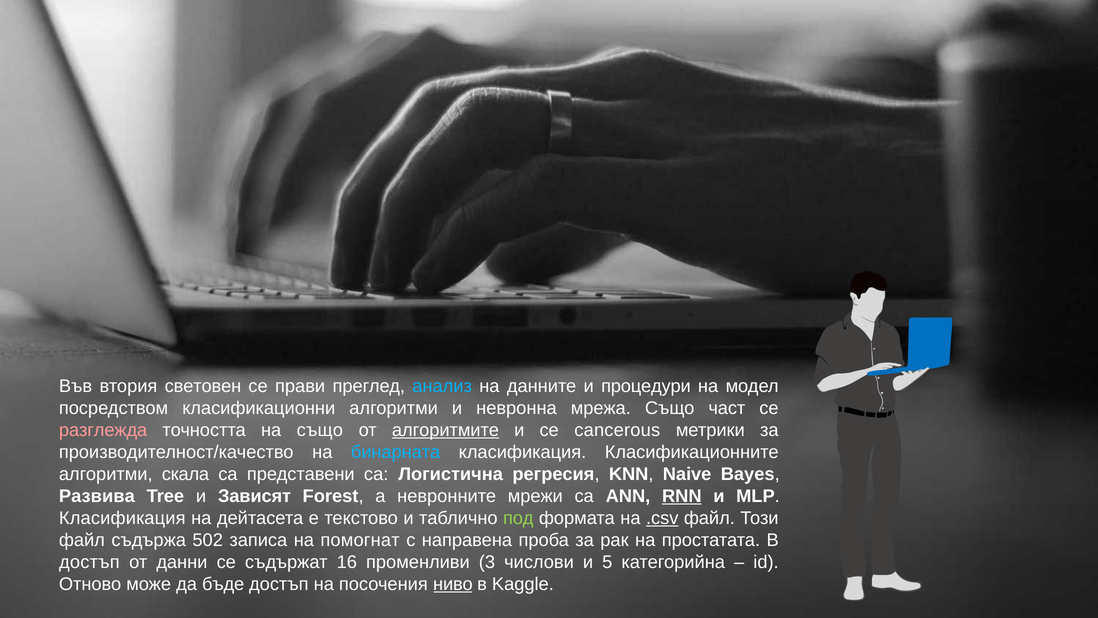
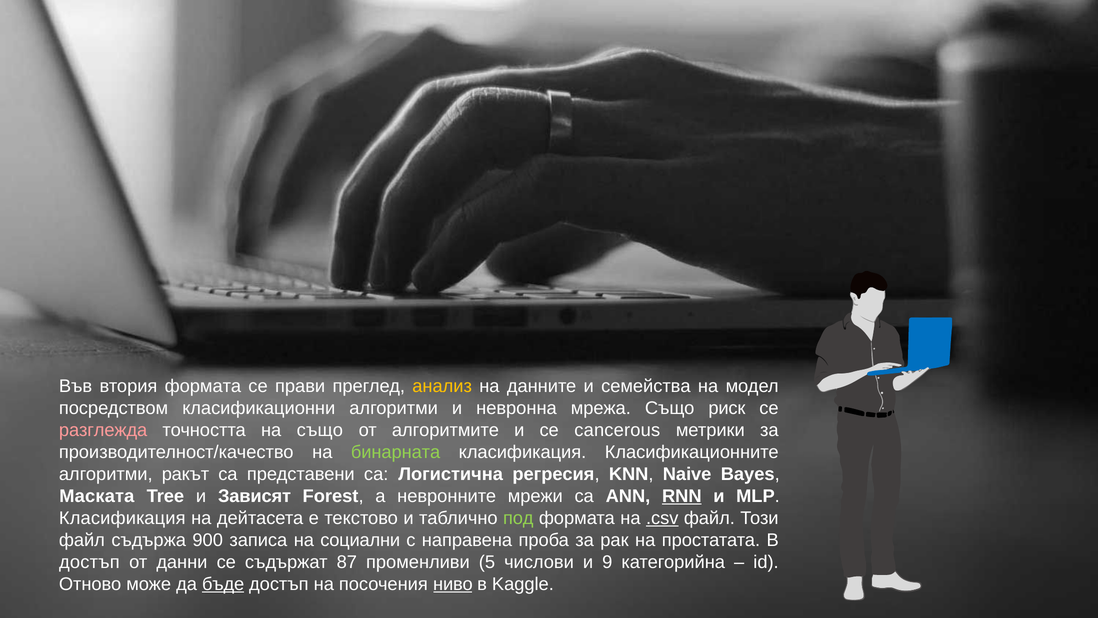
втория световен: световен -> формата
анализ colour: light blue -> yellow
процедури: процедури -> семейства
част: част -> риск
алгоритмите underline: present -> none
бинарната colour: light blue -> light green
скала: скала -> ракът
Развива: Развива -> Маската
502: 502 -> 900
помогнат: помогнат -> социални
16: 16 -> 87
3: 3 -> 5
5: 5 -> 9
бъде underline: none -> present
